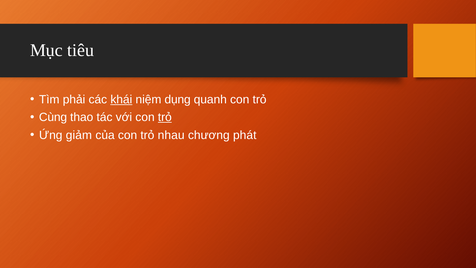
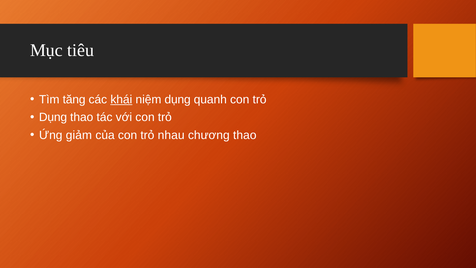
phải: phải -> tăng
Cùng at (53, 117): Cùng -> Dụng
trỏ at (165, 117) underline: present -> none
chương phát: phát -> thao
